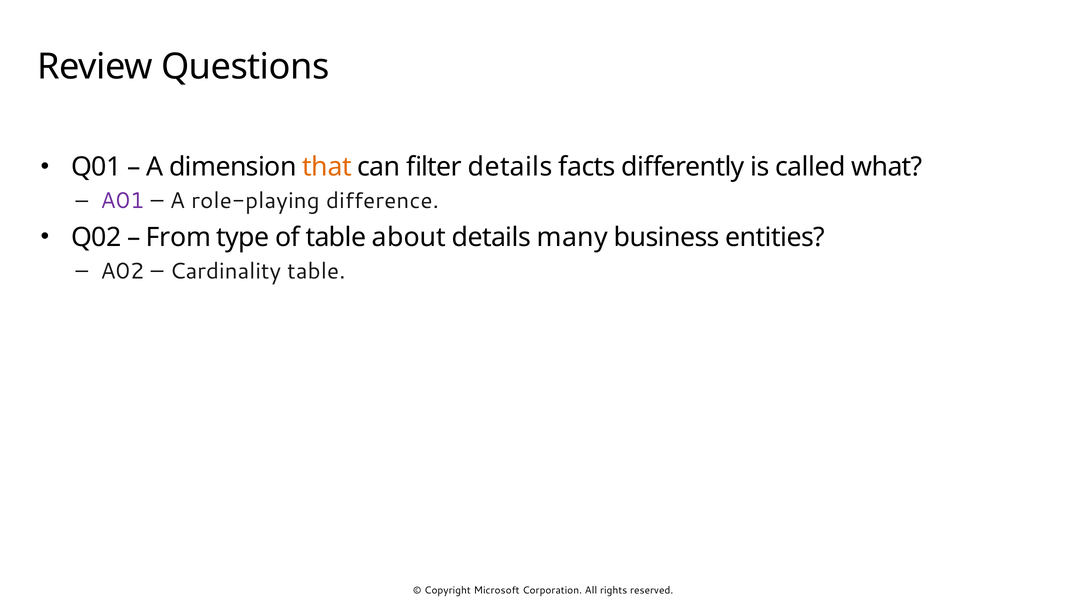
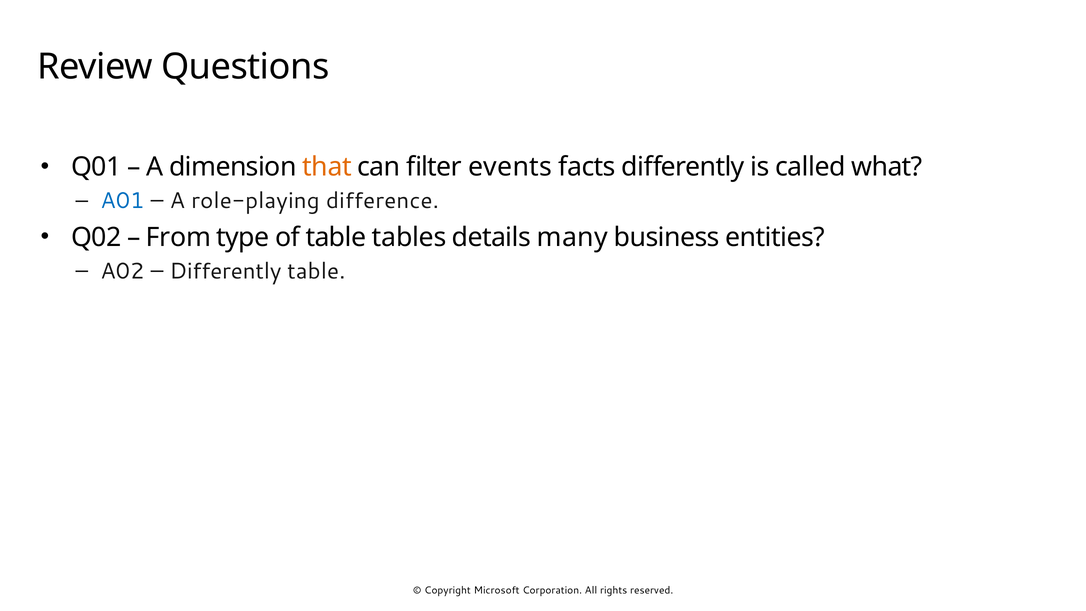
filter details: details -> events
A01 colour: purple -> blue
about: about -> tables
Cardinality at (225, 271): Cardinality -> Differently
